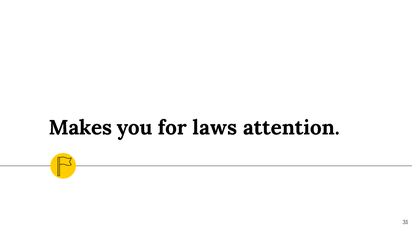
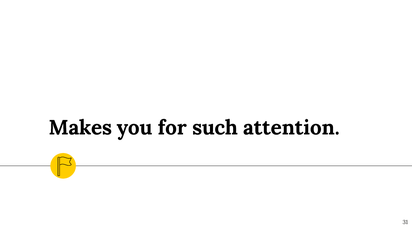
laws: laws -> such
